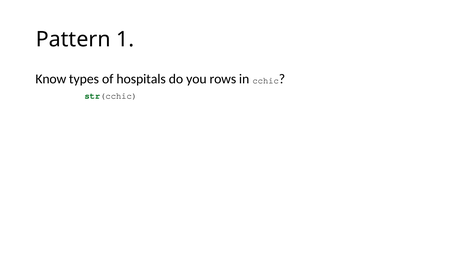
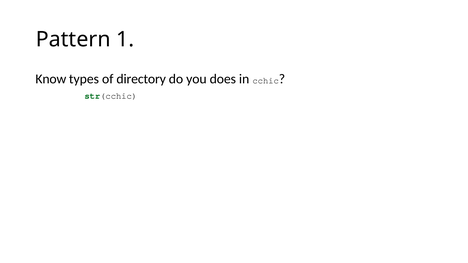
hospitals: hospitals -> directory
rows: rows -> does
